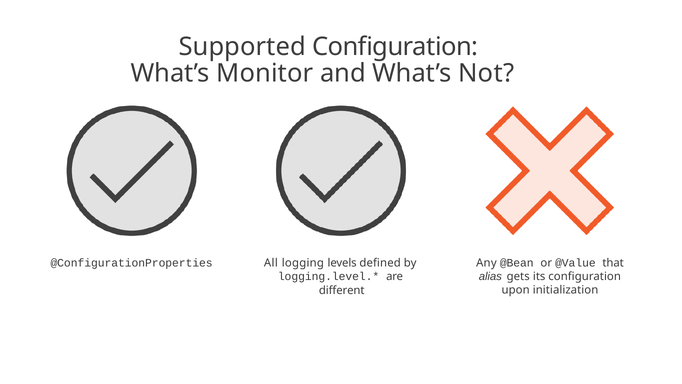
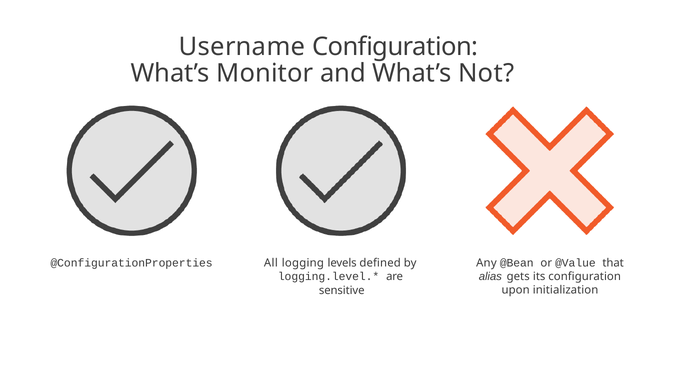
Supported: Supported -> Username
different: different -> sensitive
